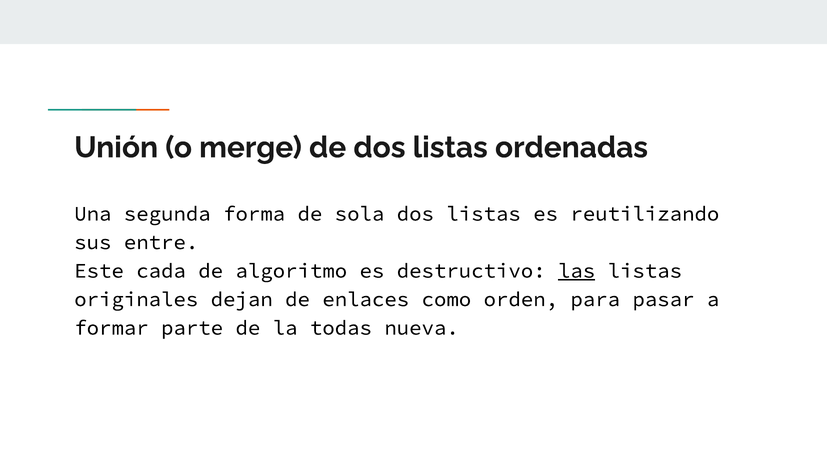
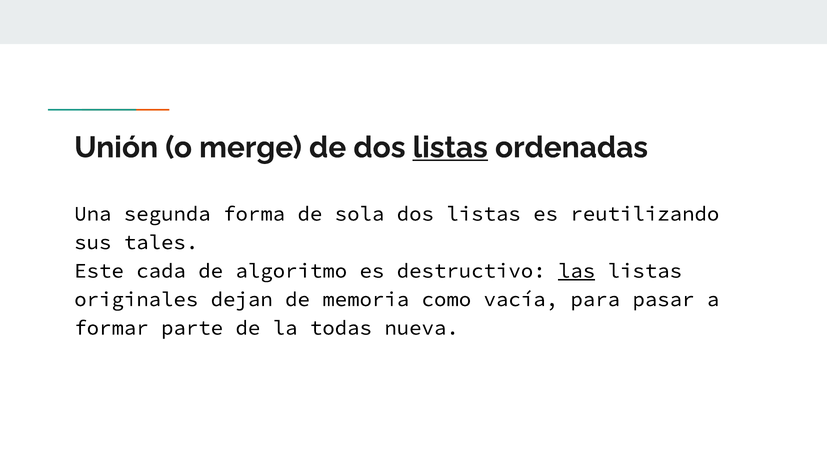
listas at (450, 148) underline: none -> present
entre: entre -> tales
enlaces: enlaces -> memoria
orden: orden -> vacía
